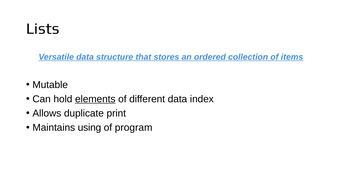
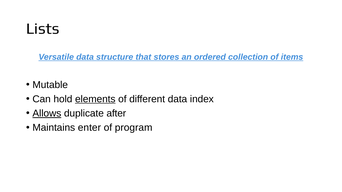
Allows underline: none -> present
print: print -> after
using: using -> enter
